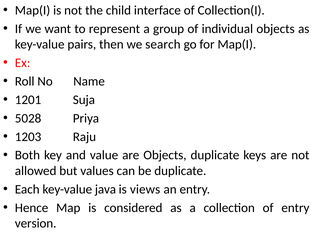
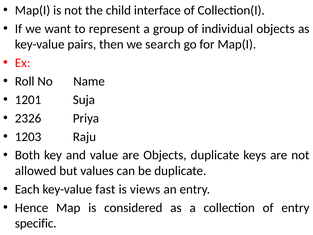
5028: 5028 -> 2326
java: java -> fast
version: version -> specific
